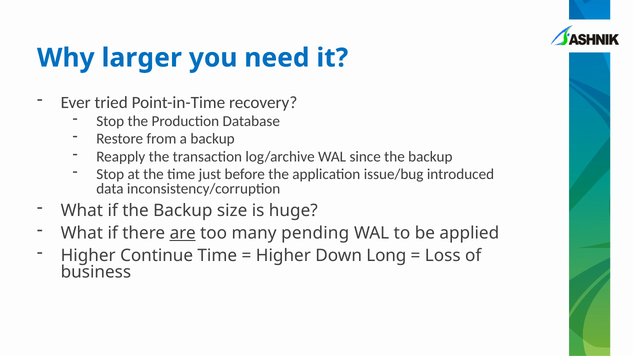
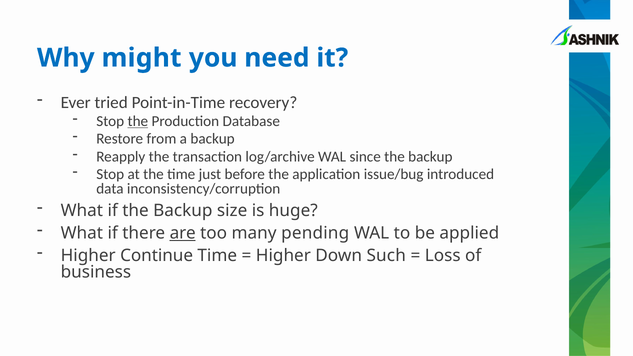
larger: larger -> might
the at (138, 121) underline: none -> present
Long: Long -> Such
